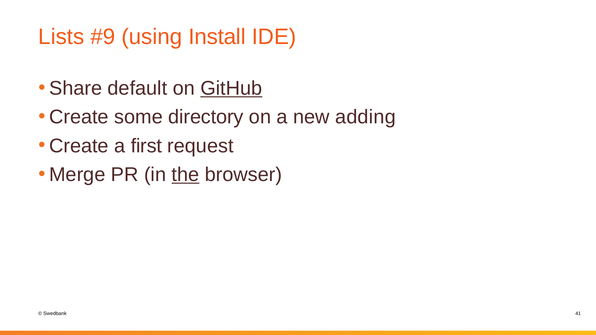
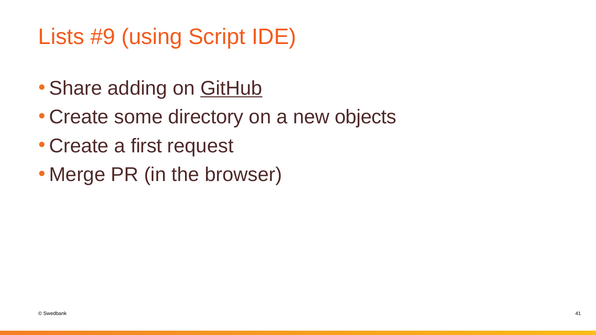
Install: Install -> Script
default: default -> adding
adding: adding -> objects
the underline: present -> none
